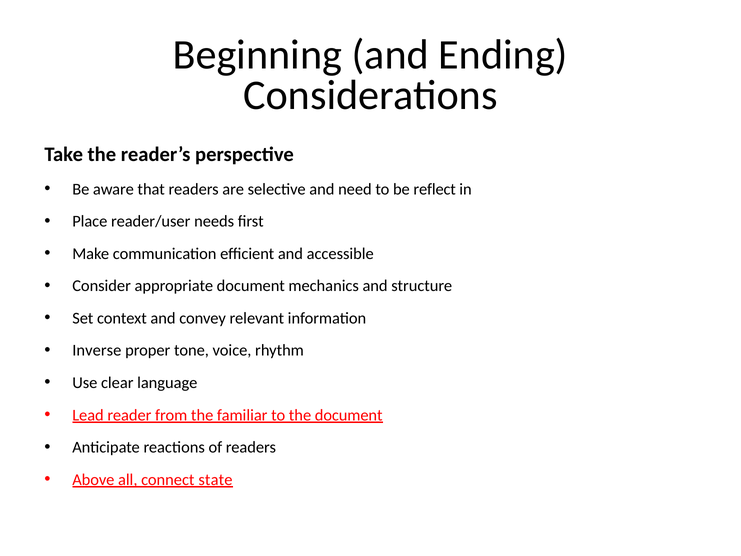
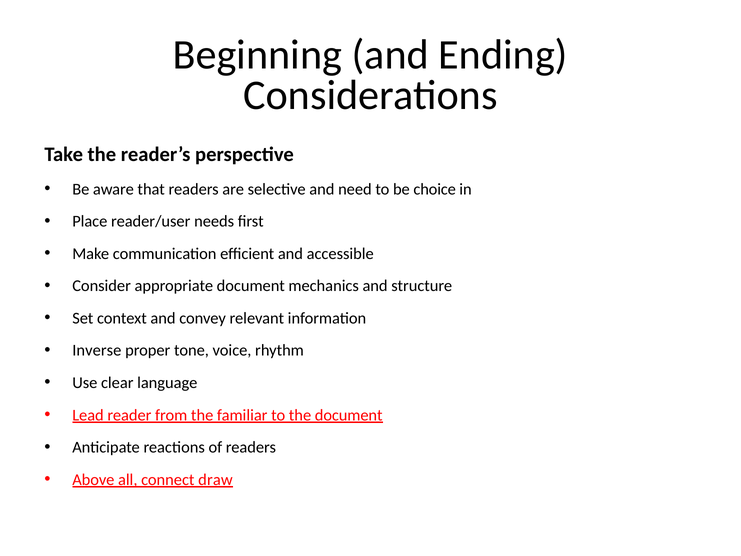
reflect: reflect -> choice
state: state -> draw
